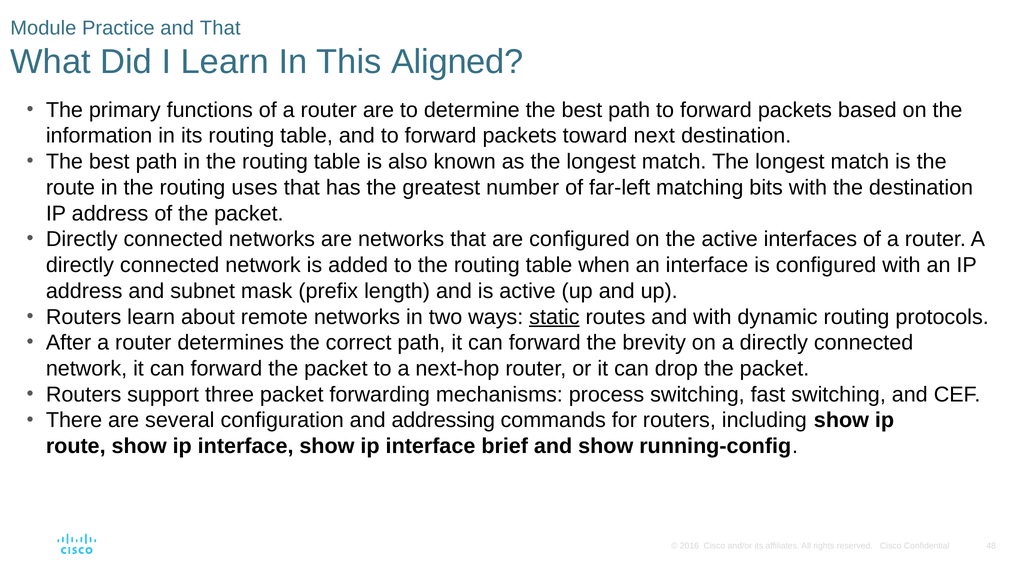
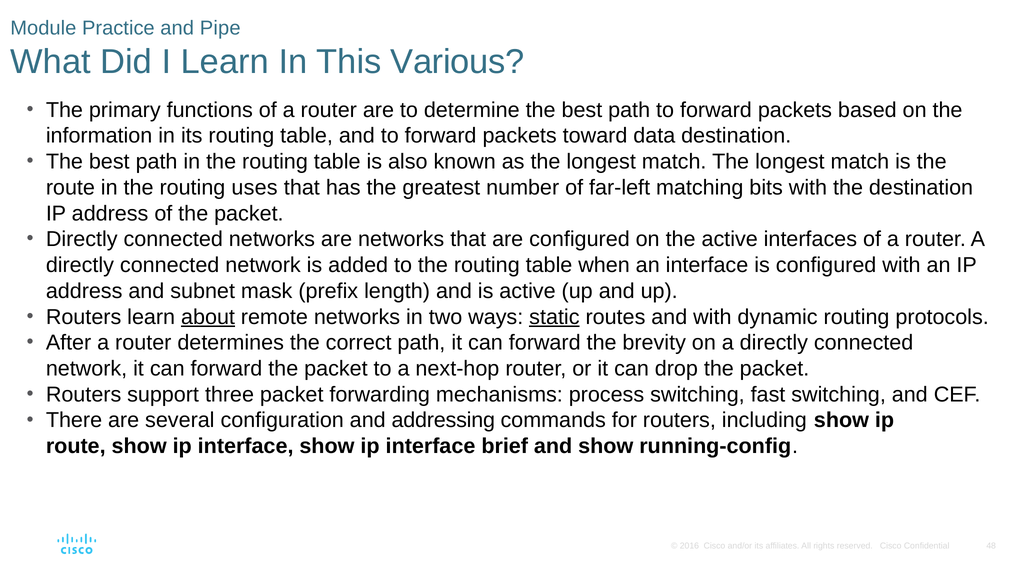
and That: That -> Pipe
Aligned: Aligned -> Various
next: next -> data
about underline: none -> present
